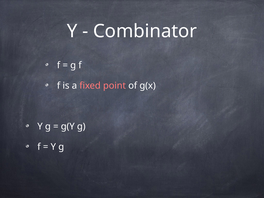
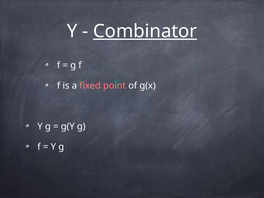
Combinator underline: none -> present
